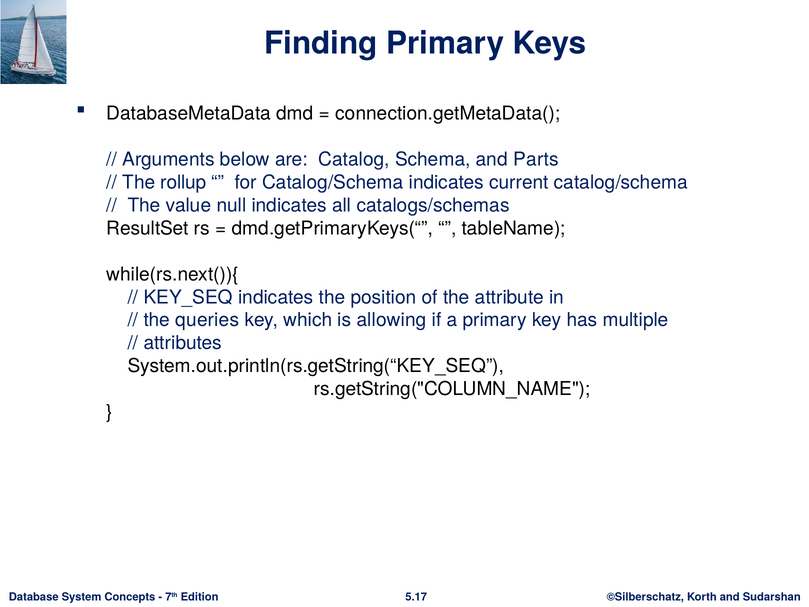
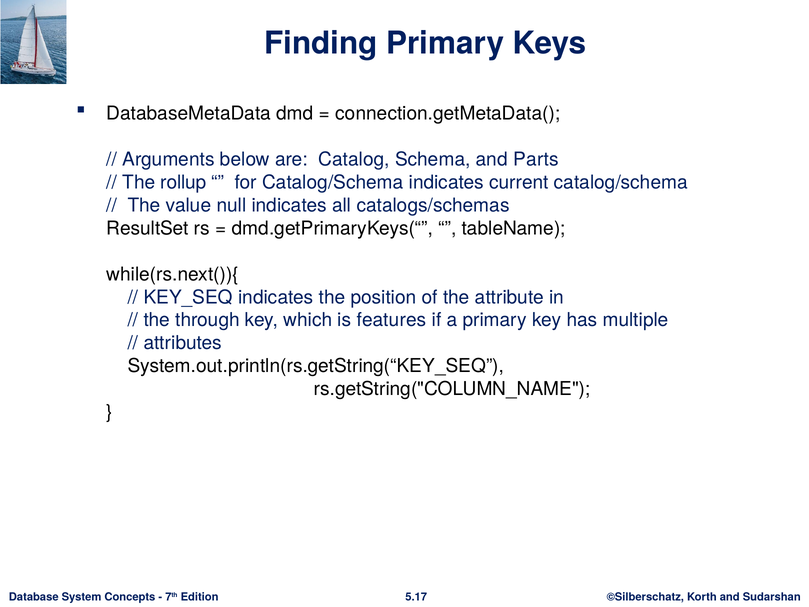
queries: queries -> through
allowing: allowing -> features
